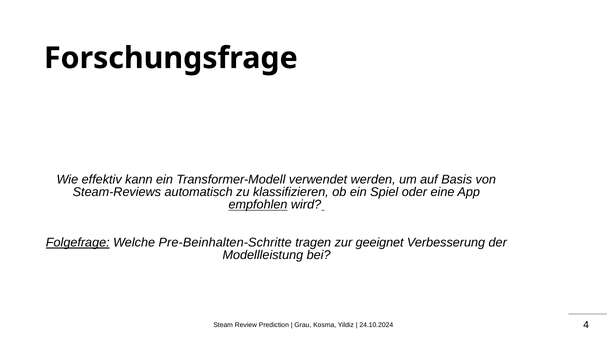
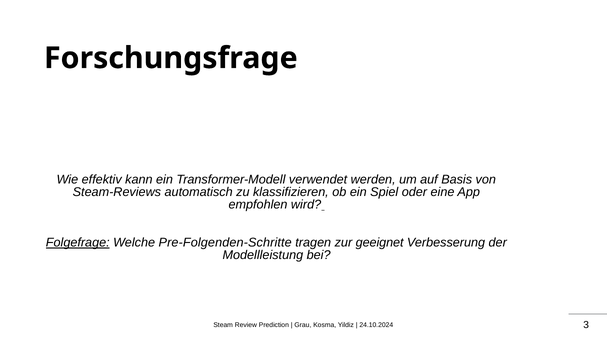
empfohlen underline: present -> none
Pre-Beinhalten-Schritte: Pre-Beinhalten-Schritte -> Pre-Folgenden-Schritte
4: 4 -> 3
